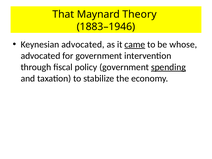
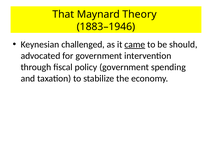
Keynesian advocated: advocated -> challenged
whose: whose -> should
spending underline: present -> none
